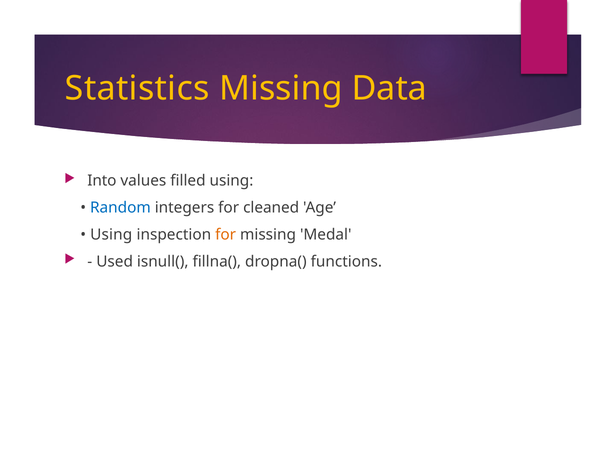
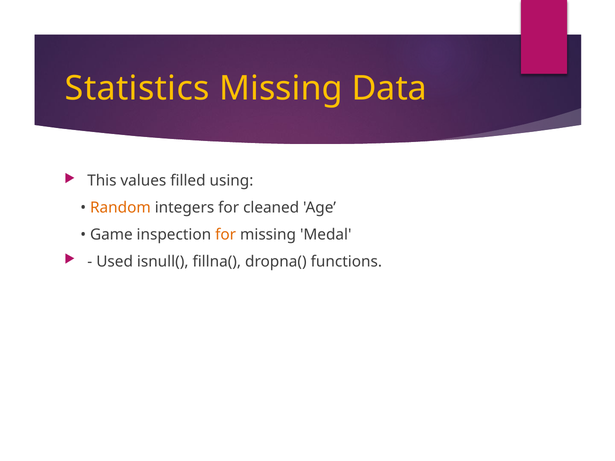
Into: Into -> This
Random colour: blue -> orange
Using at (111, 235): Using -> Game
